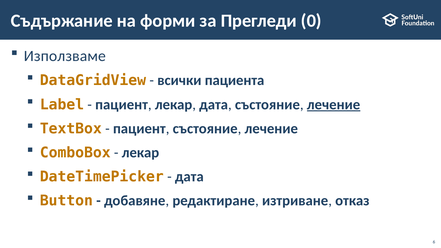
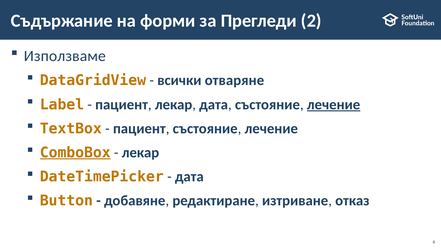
0: 0 -> 2
пациента: пациента -> отваряне
ComboBox underline: none -> present
